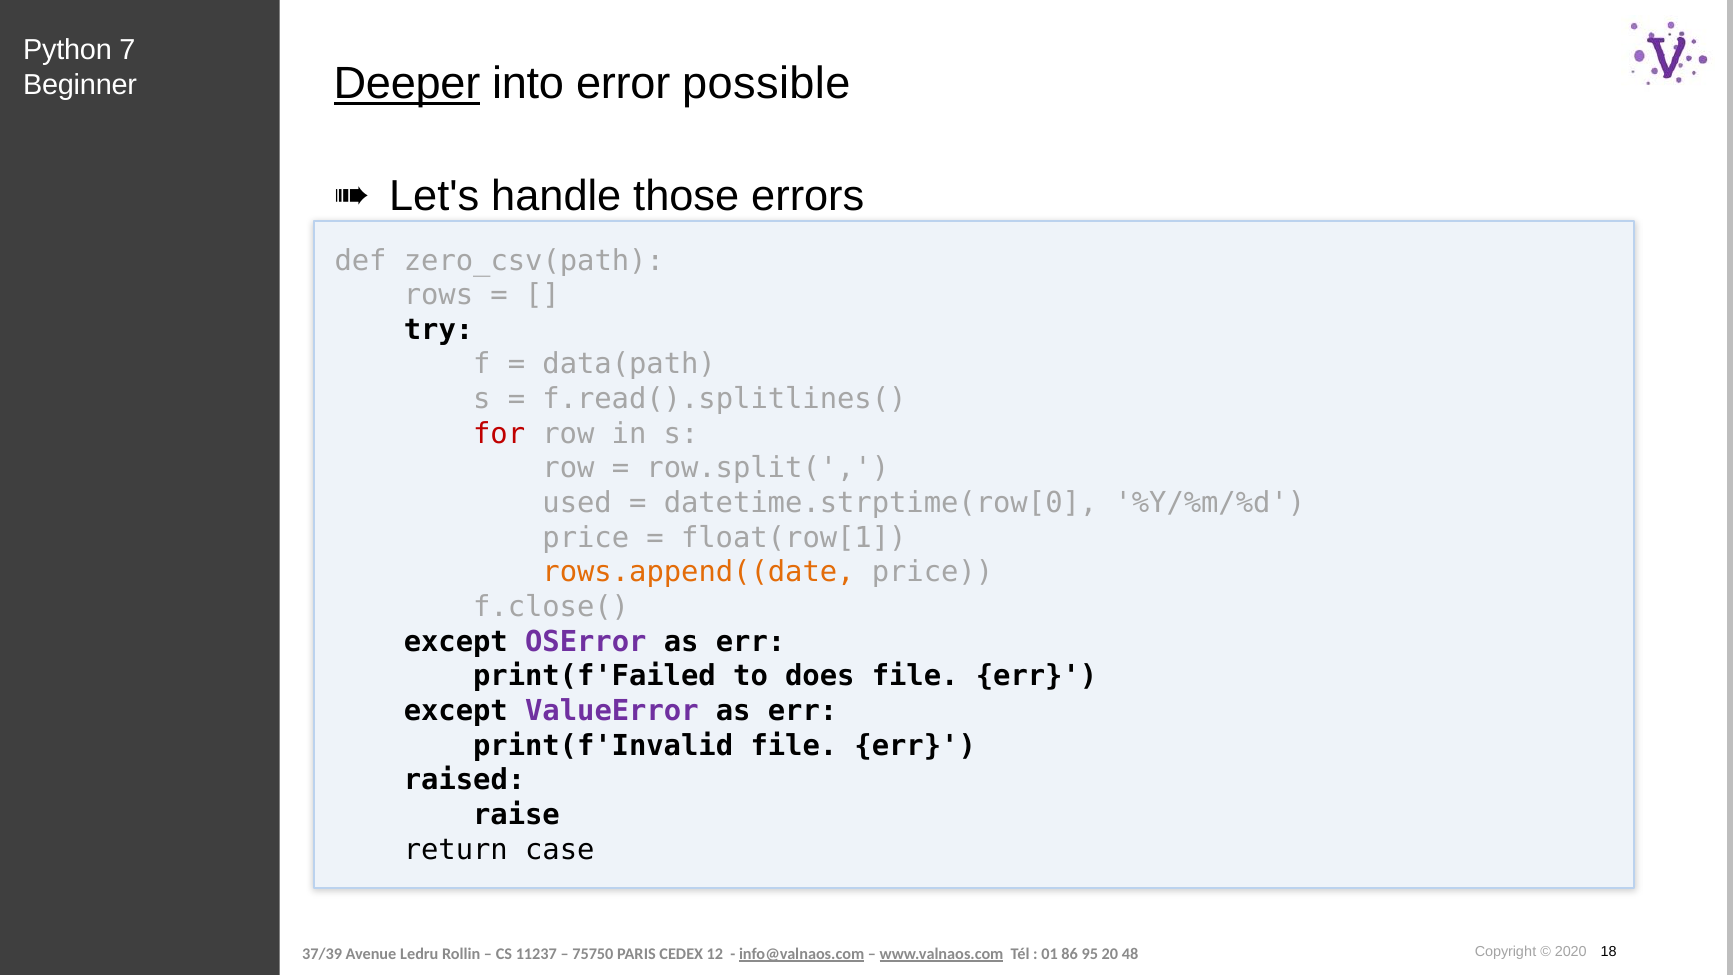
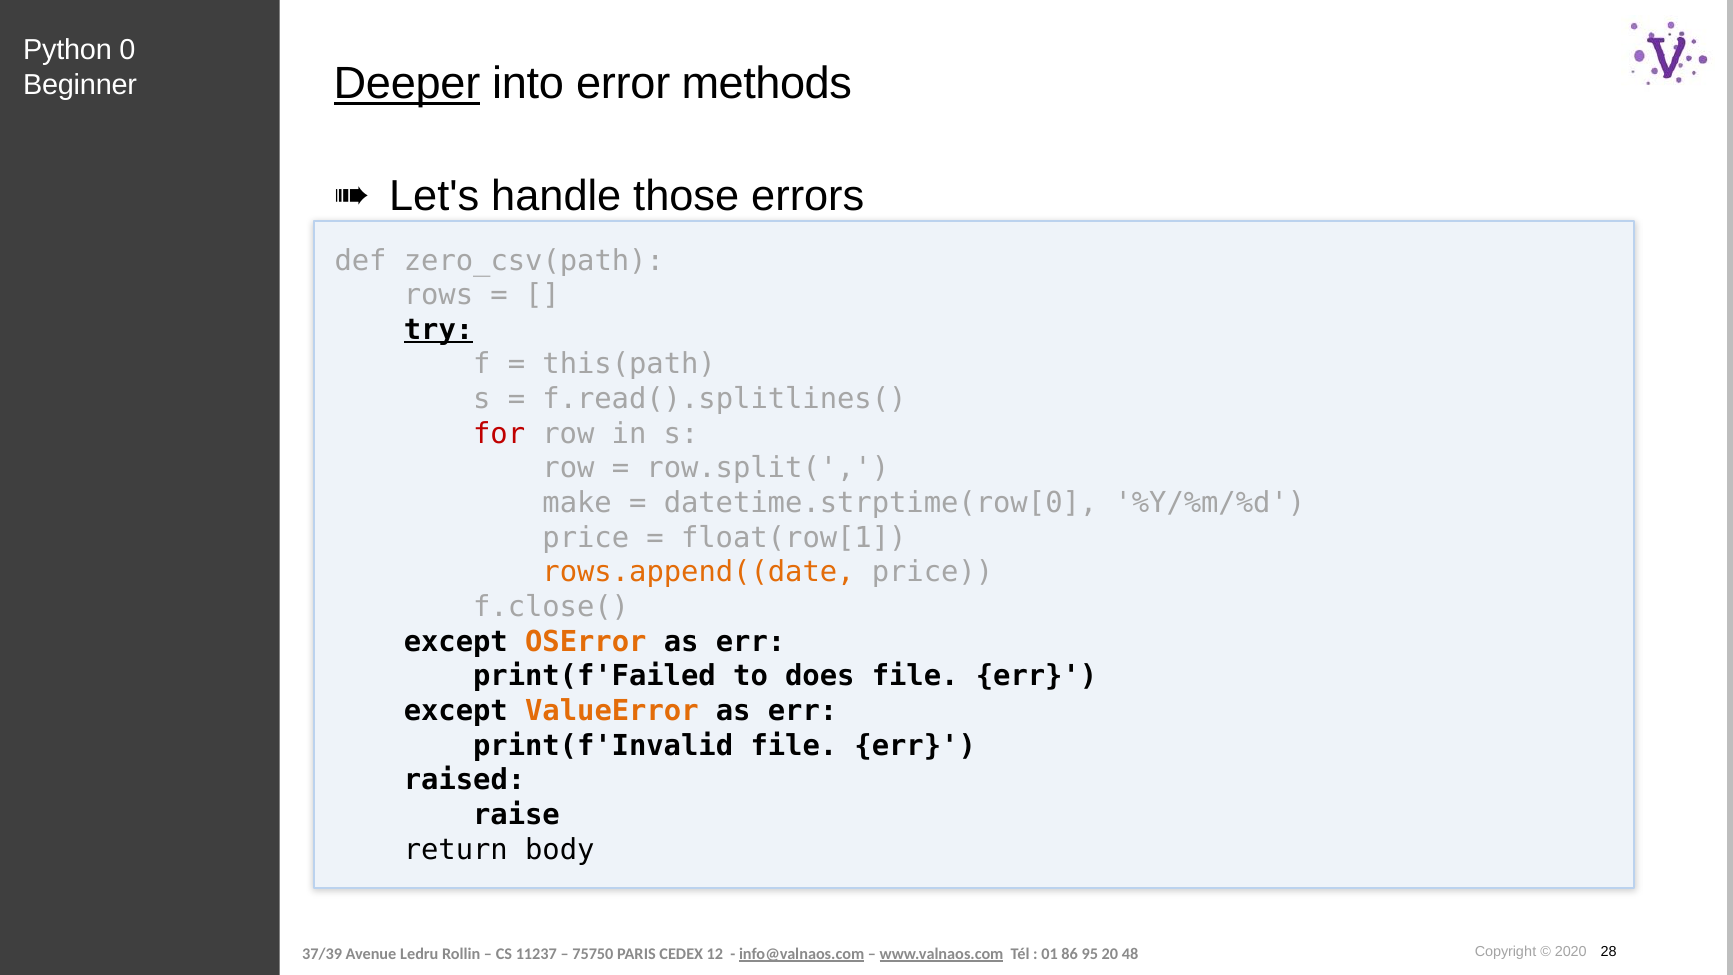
7: 7 -> 0
possible: possible -> methods
try underline: none -> present
data(path: data(path -> this(path
used: used -> make
OSError colour: purple -> orange
ValueError colour: purple -> orange
case: case -> body
18: 18 -> 28
